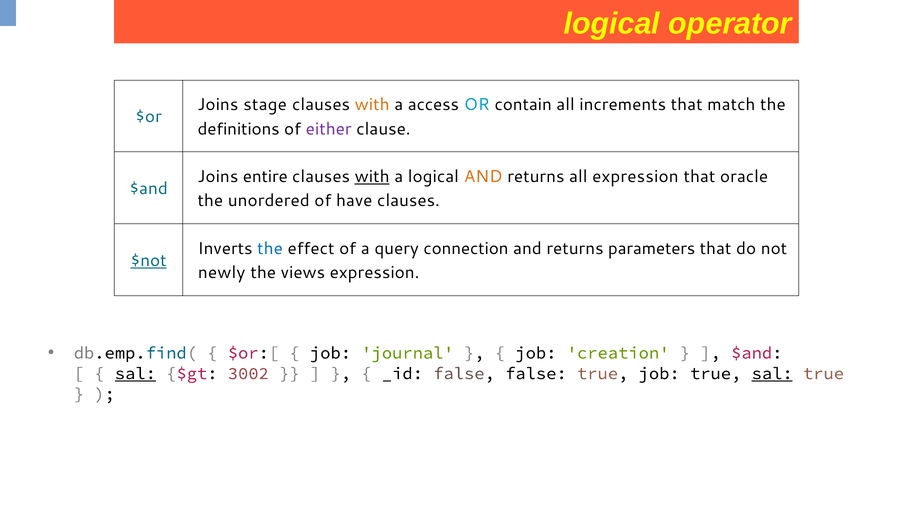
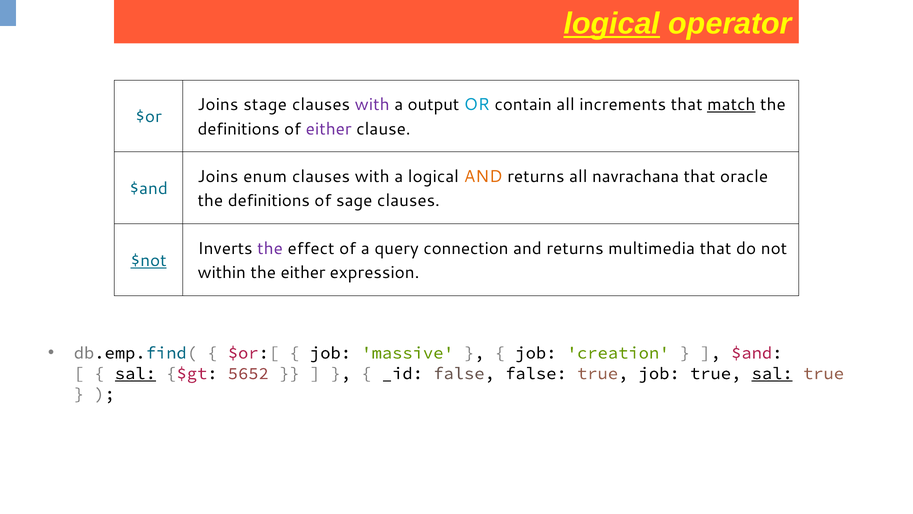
logical at (612, 24) underline: none -> present
with at (372, 105) colour: orange -> purple
access: access -> output
match underline: none -> present
entire: entire -> enum
with at (372, 176) underline: present -> none
all expression: expression -> navrachana
unordered at (269, 201): unordered -> definitions
have: have -> sage
the at (270, 248) colour: blue -> purple
parameters: parameters -> multimedia
newly: newly -> within
the views: views -> either
journal: journal -> massive
3002: 3002 -> 5652
